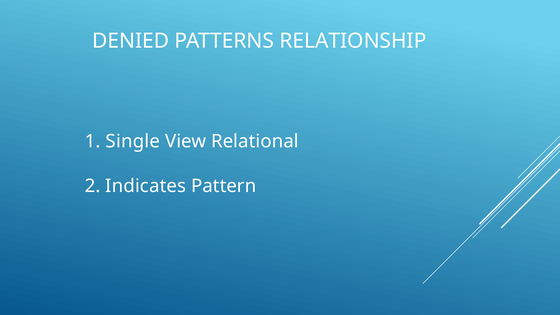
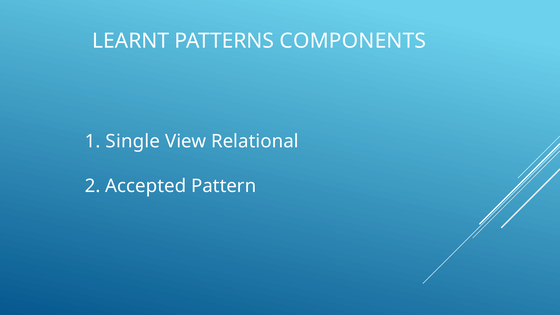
DENIED: DENIED -> LEARNT
RELATIONSHIP: RELATIONSHIP -> COMPONENTS
Indicates: Indicates -> Accepted
